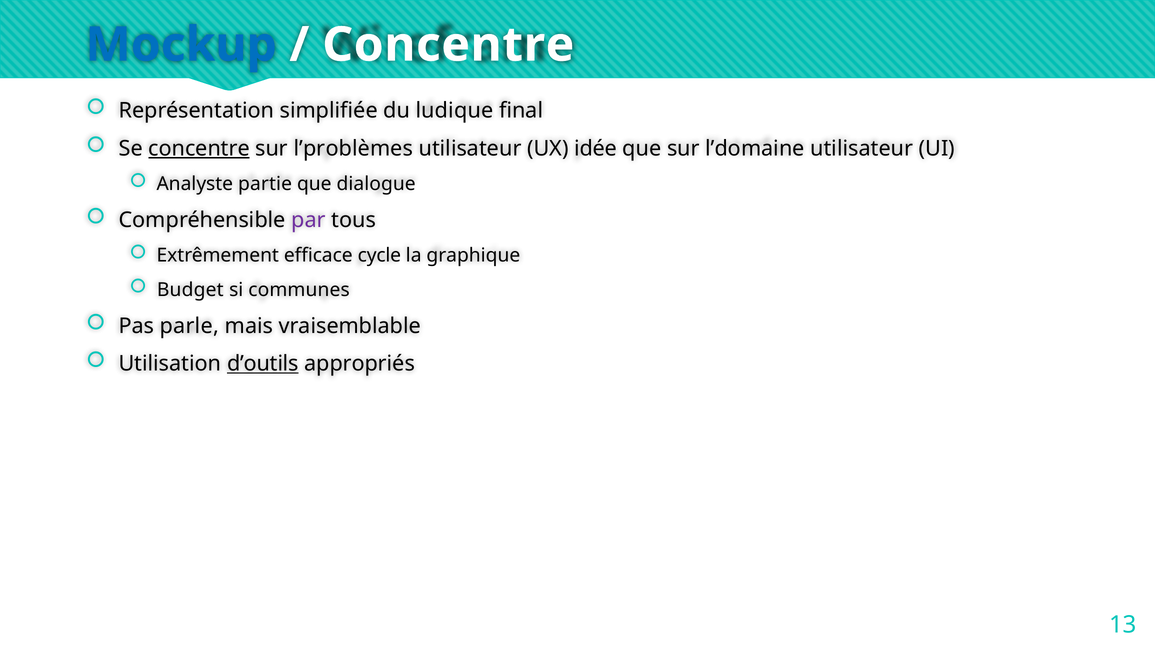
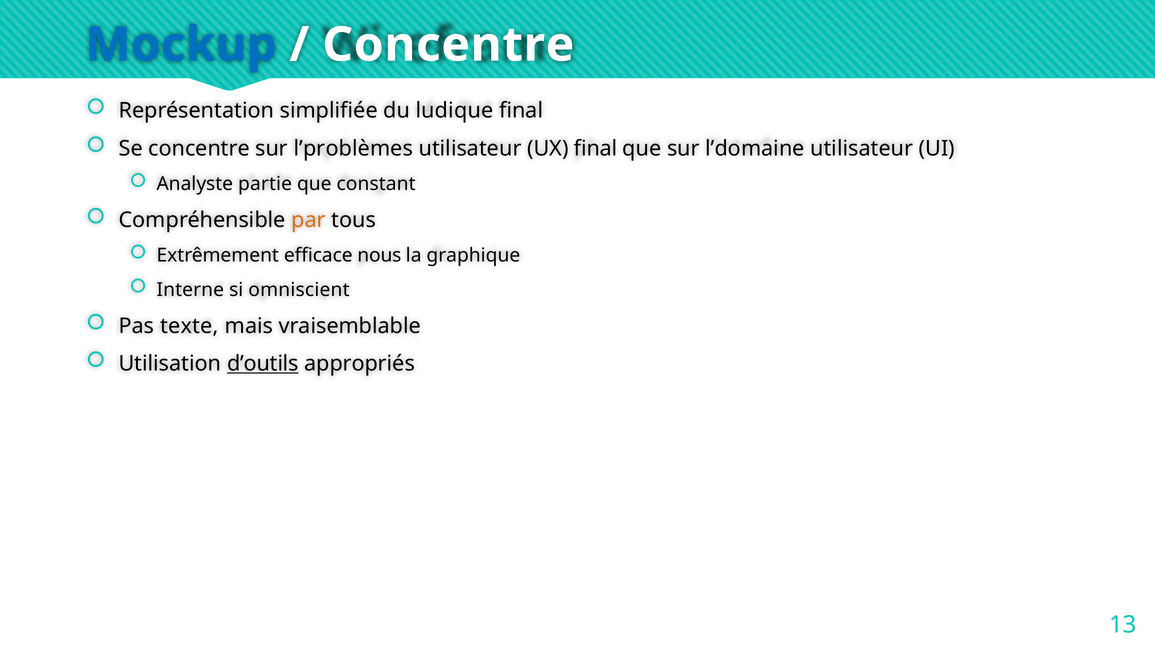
concentre at (199, 148) underline: present -> none
UX idée: idée -> final
dialogue: dialogue -> constant
par colour: purple -> orange
cycle: cycle -> nous
Budget: Budget -> Interne
communes: communes -> omniscient
parle: parle -> texte
